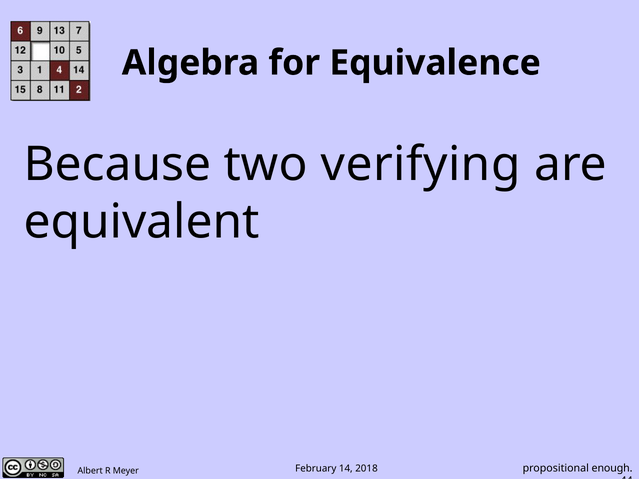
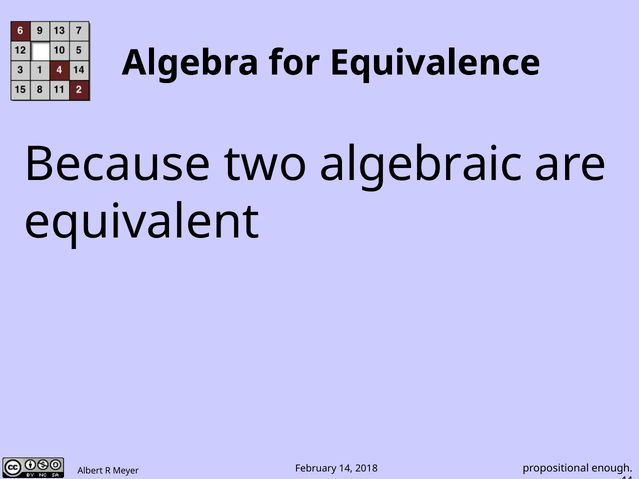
verifying: verifying -> algebraic
